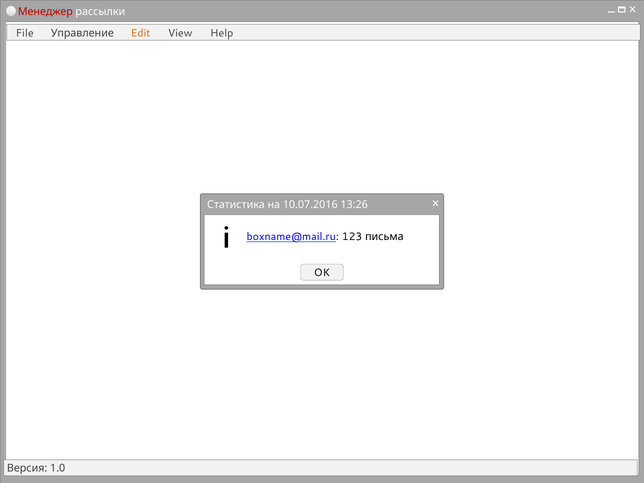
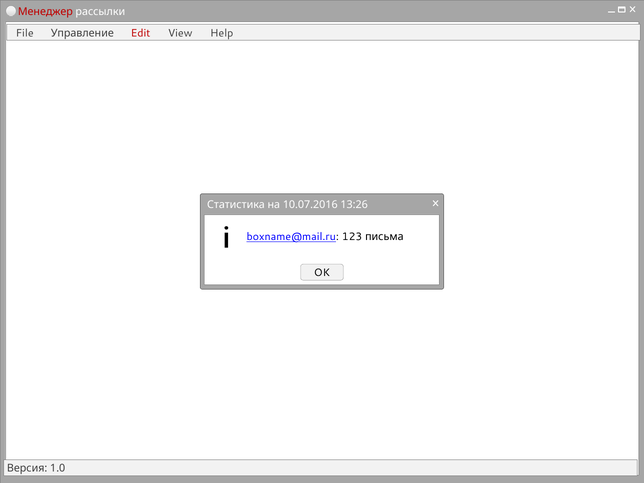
Edit colour: orange -> red
